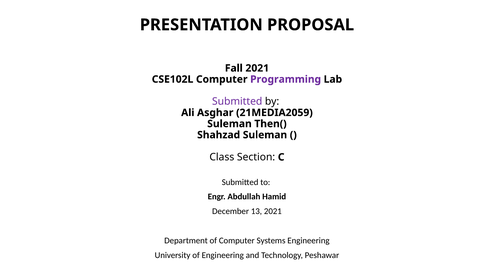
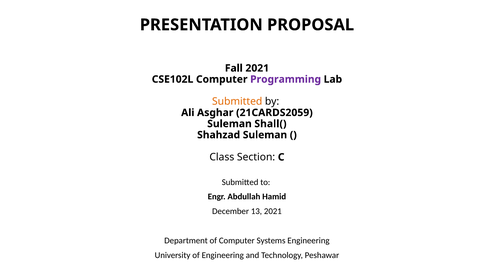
Submitted at (237, 101) colour: purple -> orange
21MEDIA2059: 21MEDIA2059 -> 21CARDS2059
Then(: Then( -> Shall(
